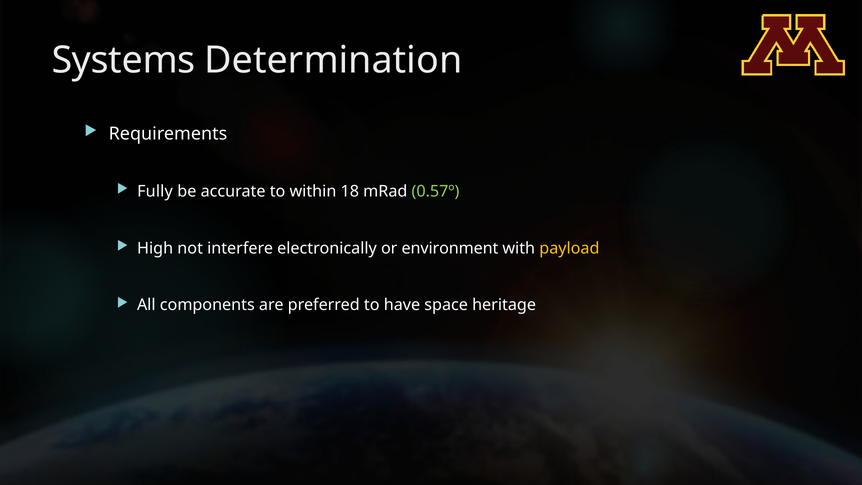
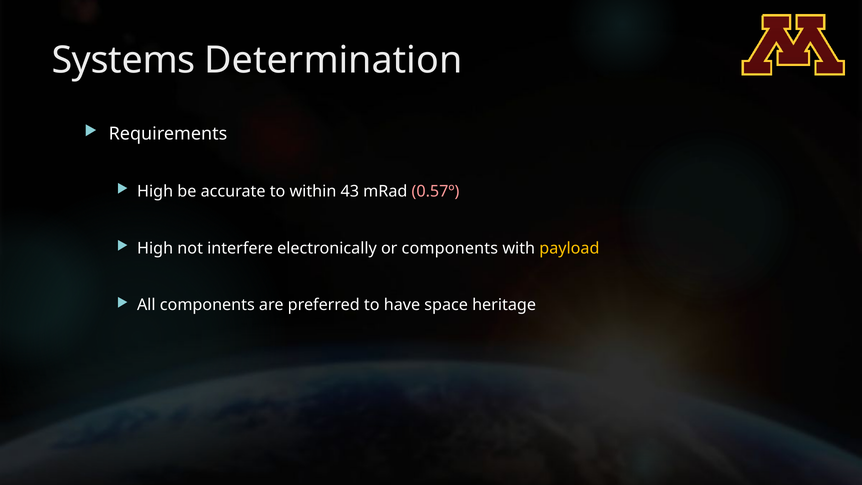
Fully at (155, 192): Fully -> High
18: 18 -> 43
0.57º colour: light green -> pink
or environment: environment -> components
